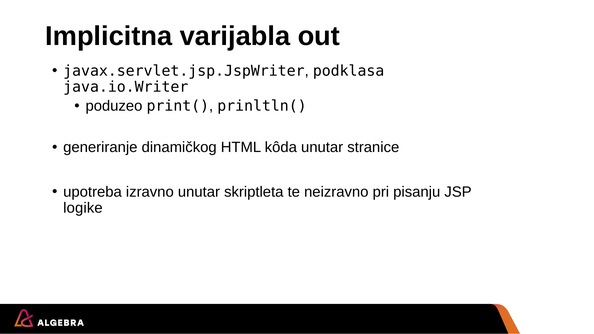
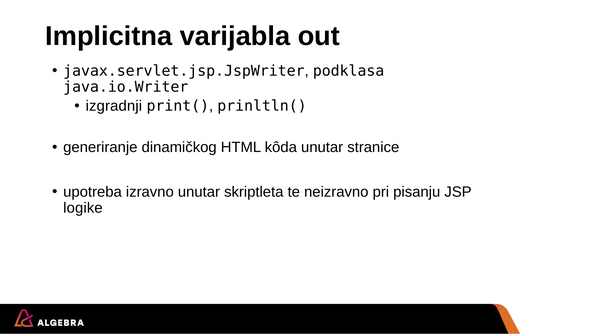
poduzeo: poduzeo -> izgradnji
